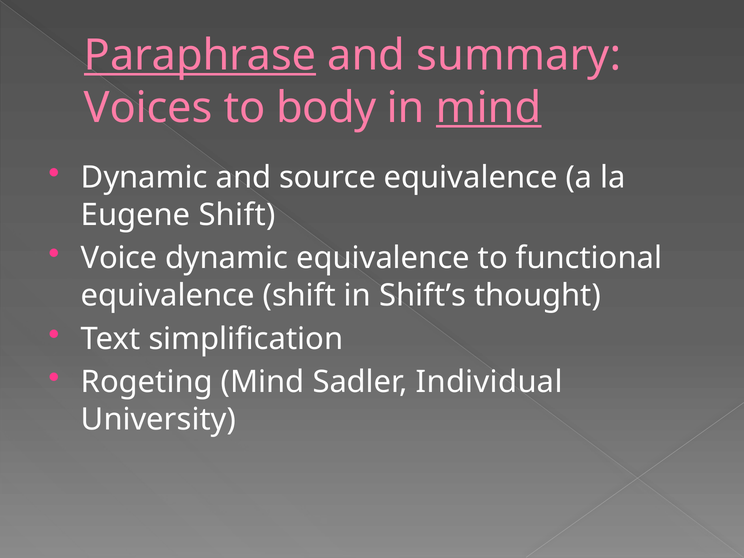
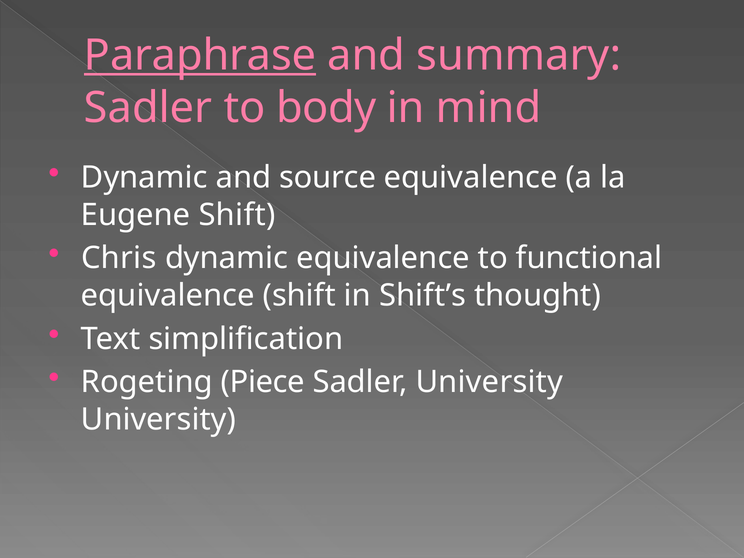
Voices at (148, 108): Voices -> Sadler
mind at (489, 108) underline: present -> none
Voice: Voice -> Chris
Rogeting Mind: Mind -> Piece
Sadler Individual: Individual -> University
